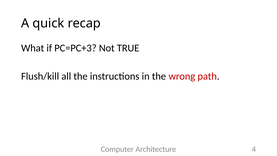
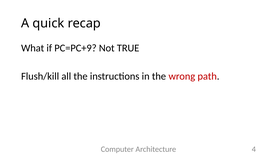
PC=PC+3: PC=PC+3 -> PC=PC+9
